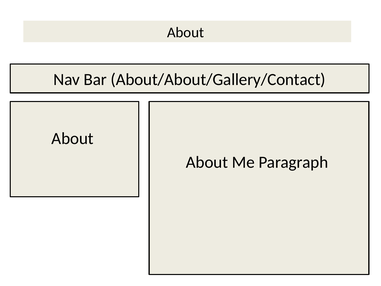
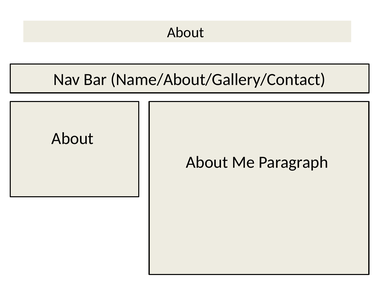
About/About/Gallery/Contact: About/About/Gallery/Contact -> Name/About/Gallery/Contact
